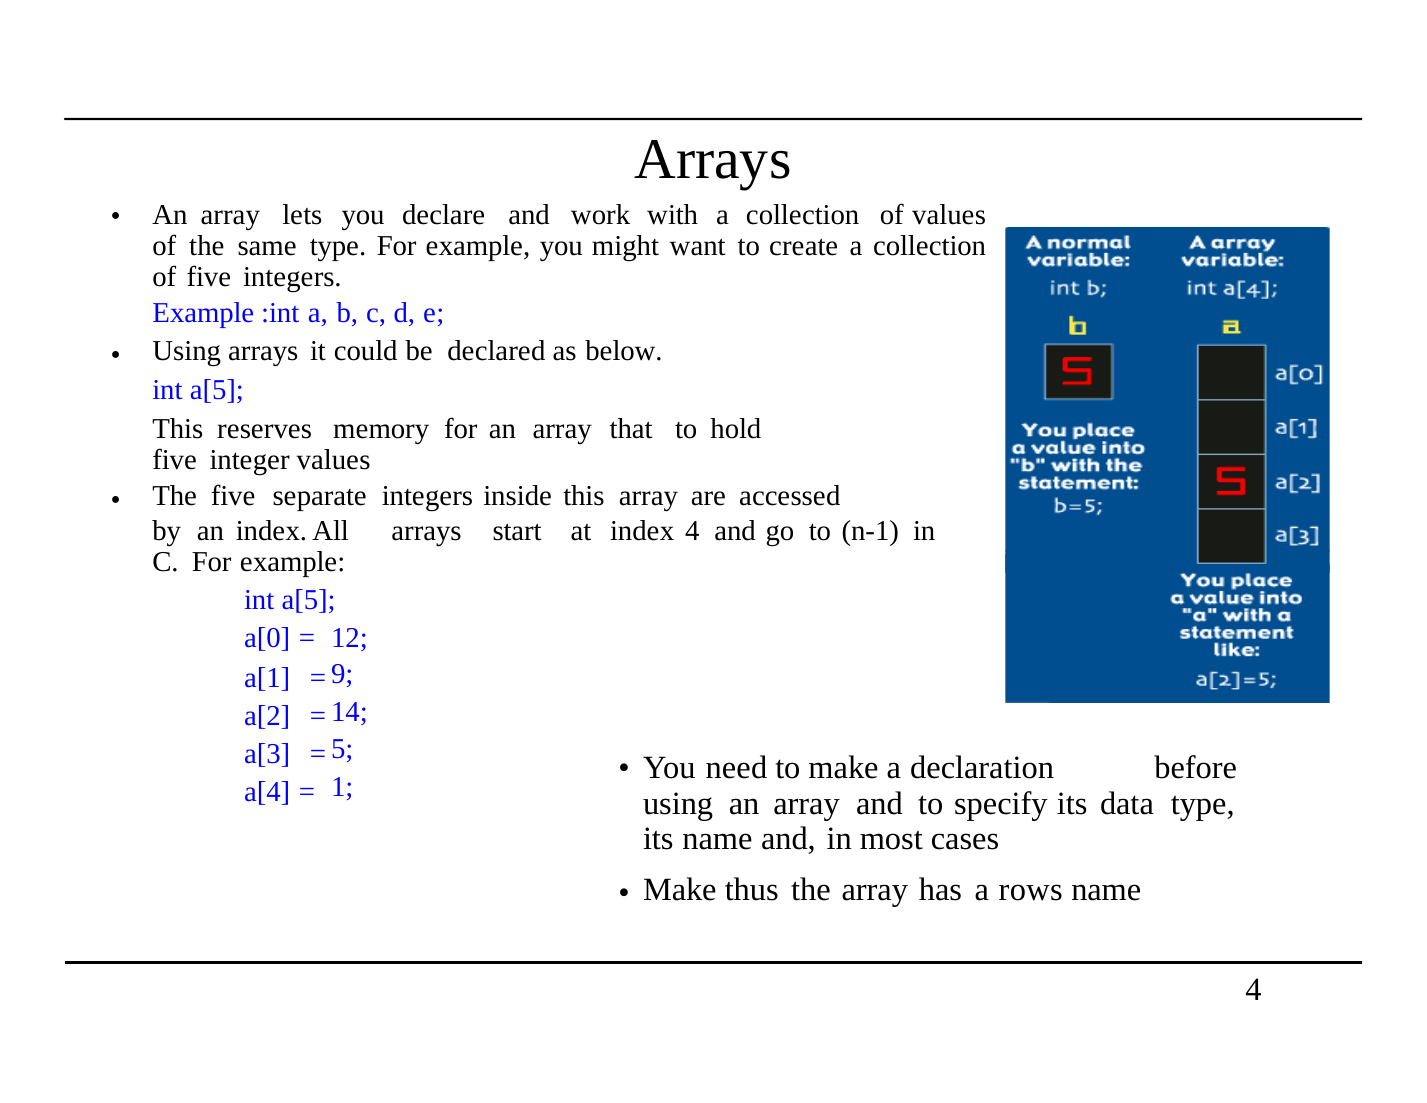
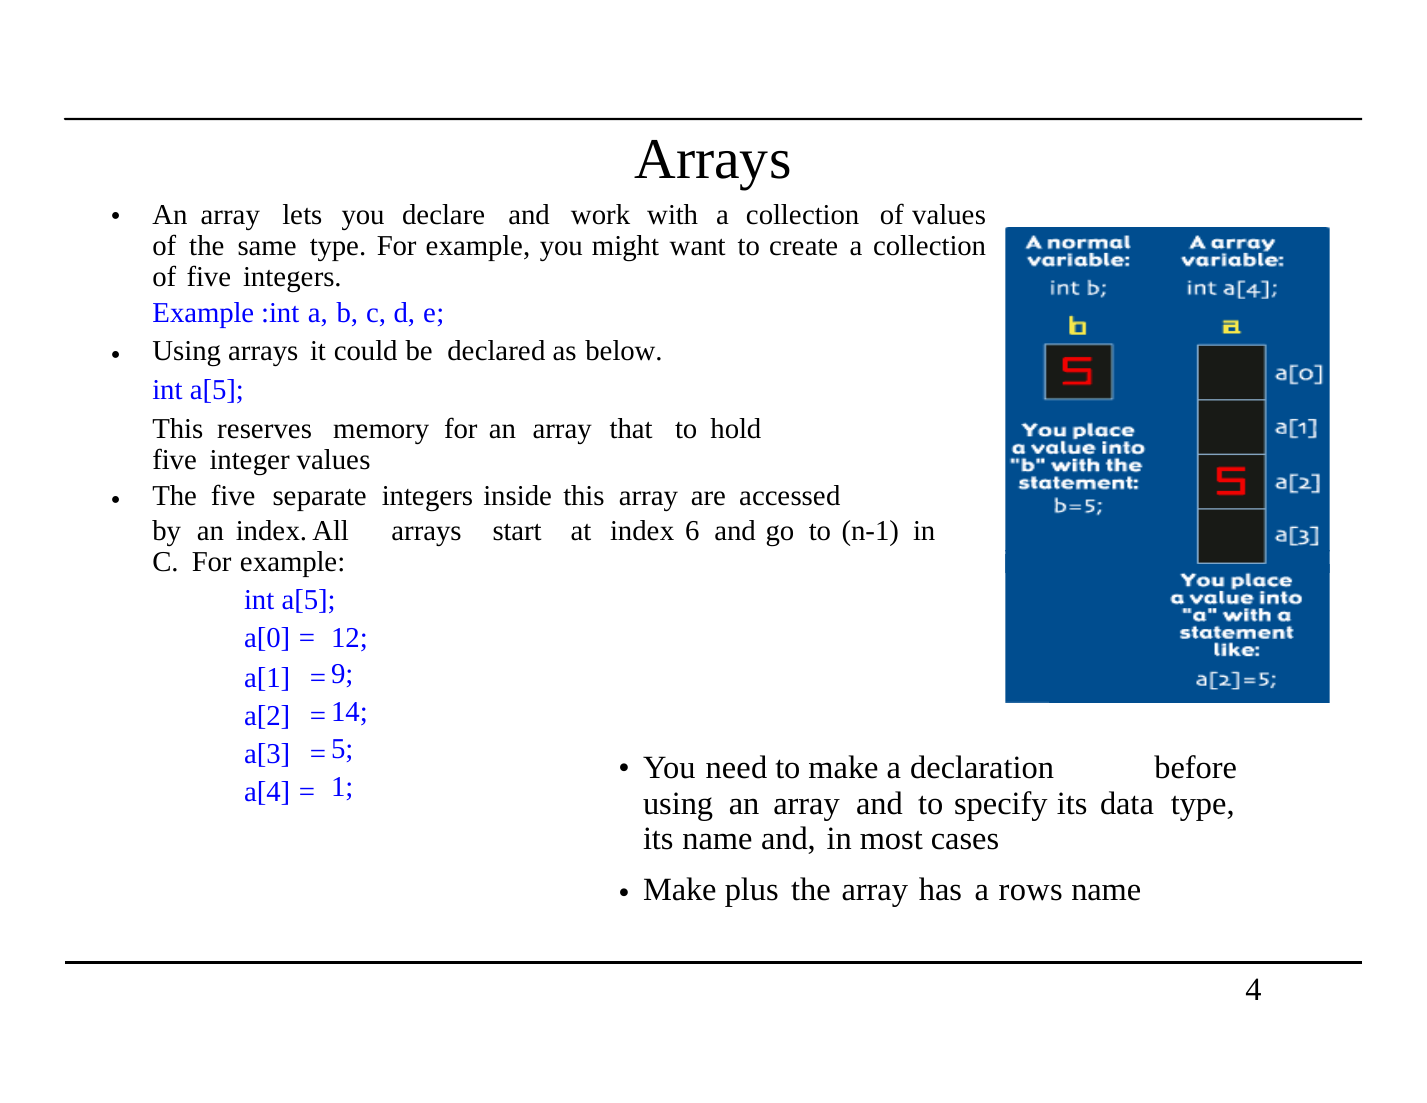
index 4: 4 -> 6
thus: thus -> plus
